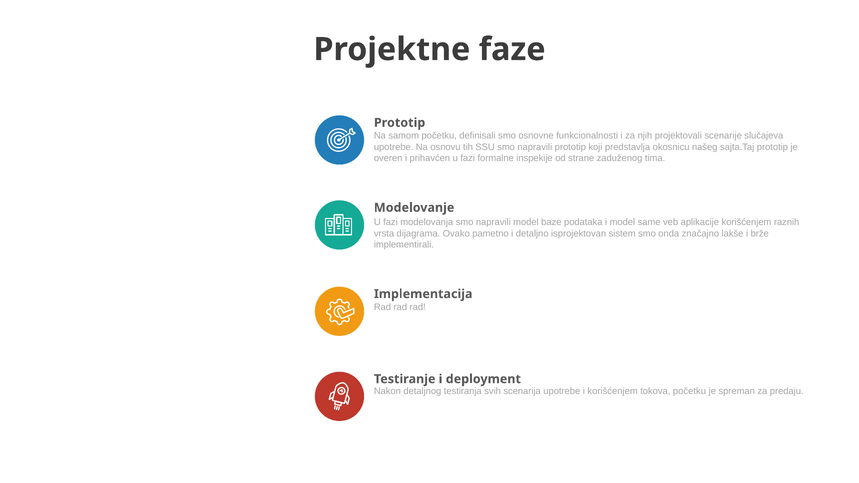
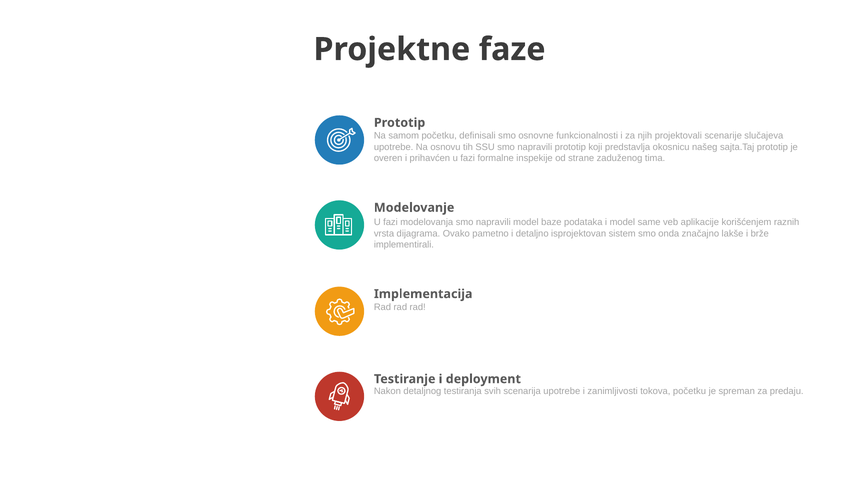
i korišćenjem: korišćenjem -> zanimljivosti
